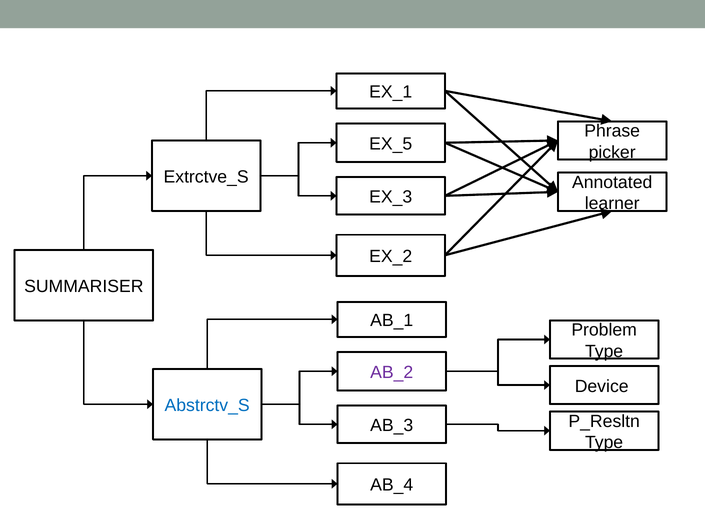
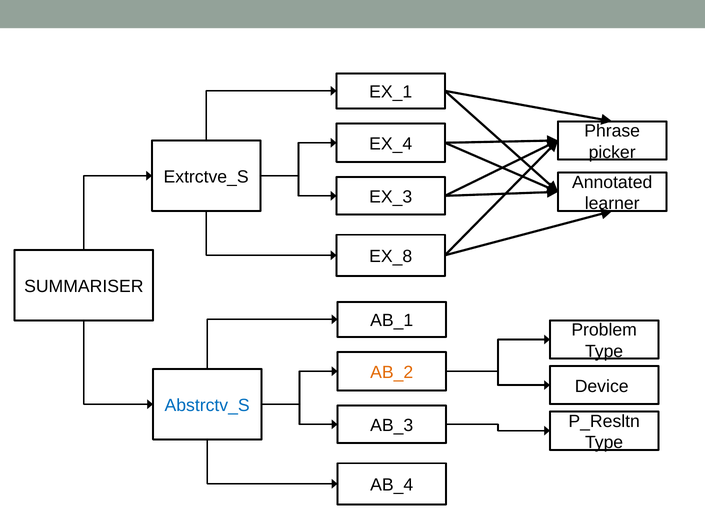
EX_5: EX_5 -> EX_4
EX_2: EX_2 -> EX_8
AB_2 colour: purple -> orange
